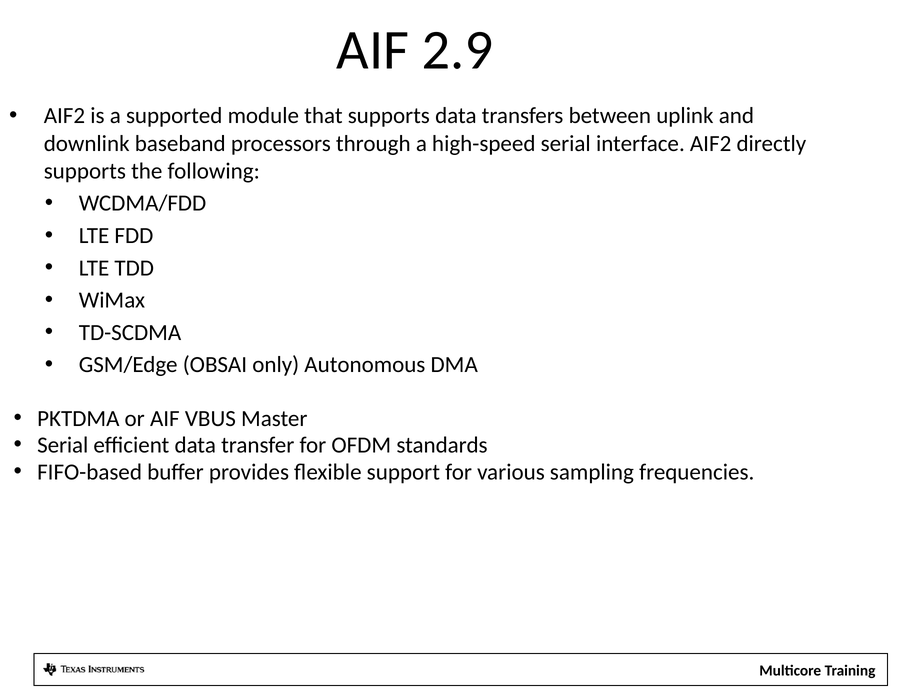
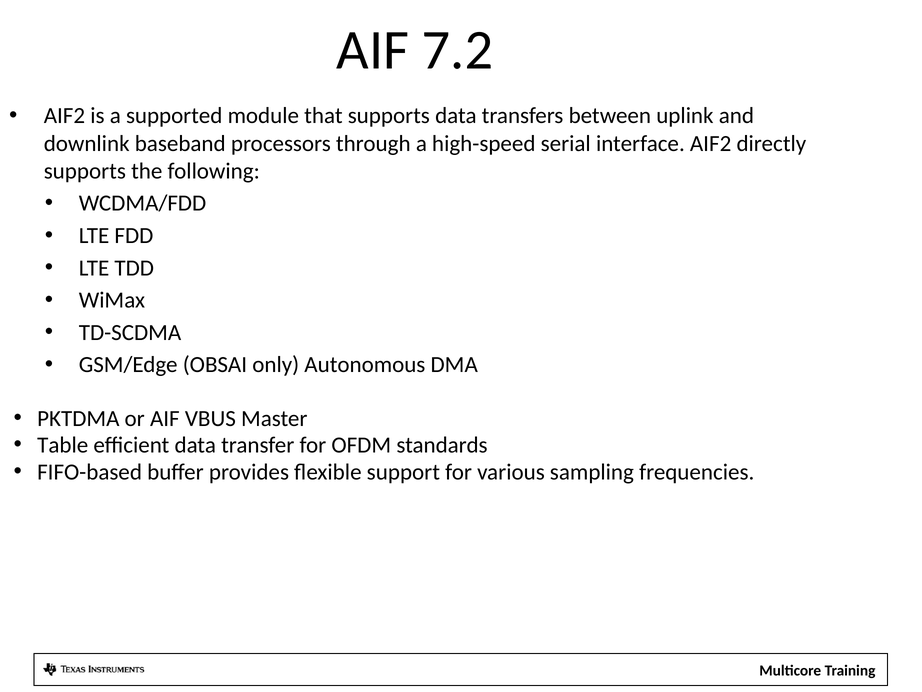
2.9: 2.9 -> 7.2
Serial at (63, 445): Serial -> Table
